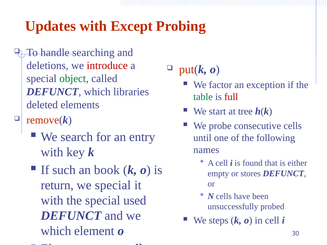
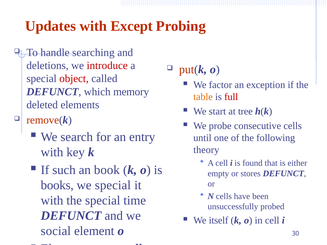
object colour: green -> red
libraries: libraries -> memory
table colour: green -> orange
names: names -> theory
return at (57, 185): return -> books
used: used -> time
steps: steps -> itself
which at (56, 231): which -> social
